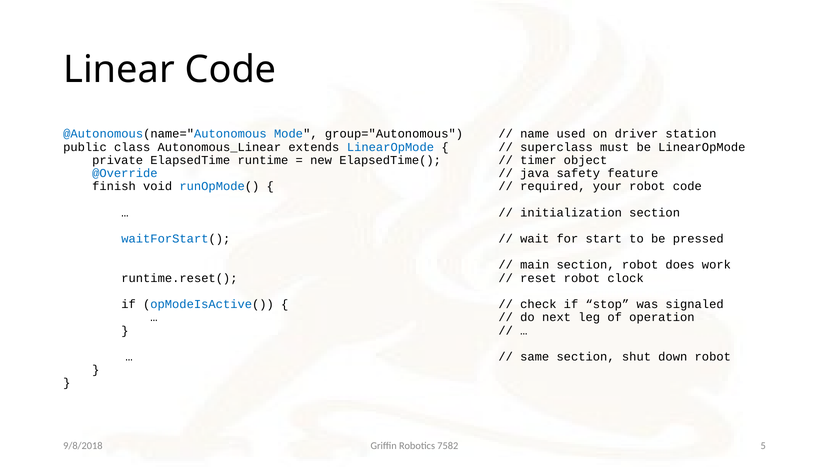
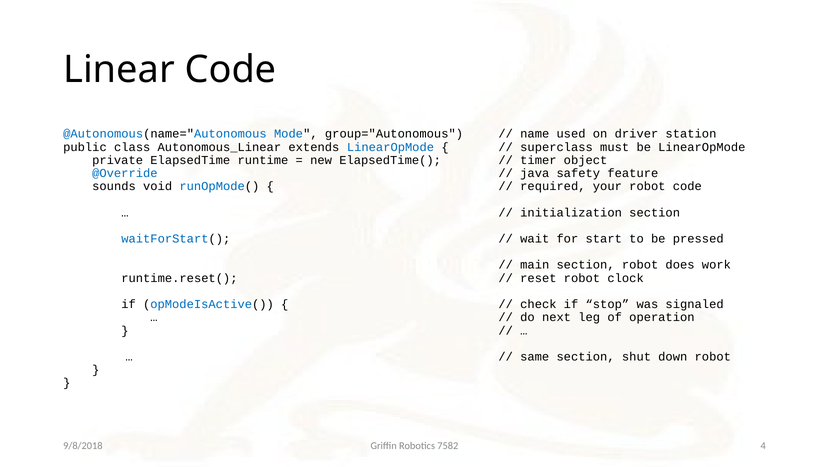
finish: finish -> sounds
5: 5 -> 4
